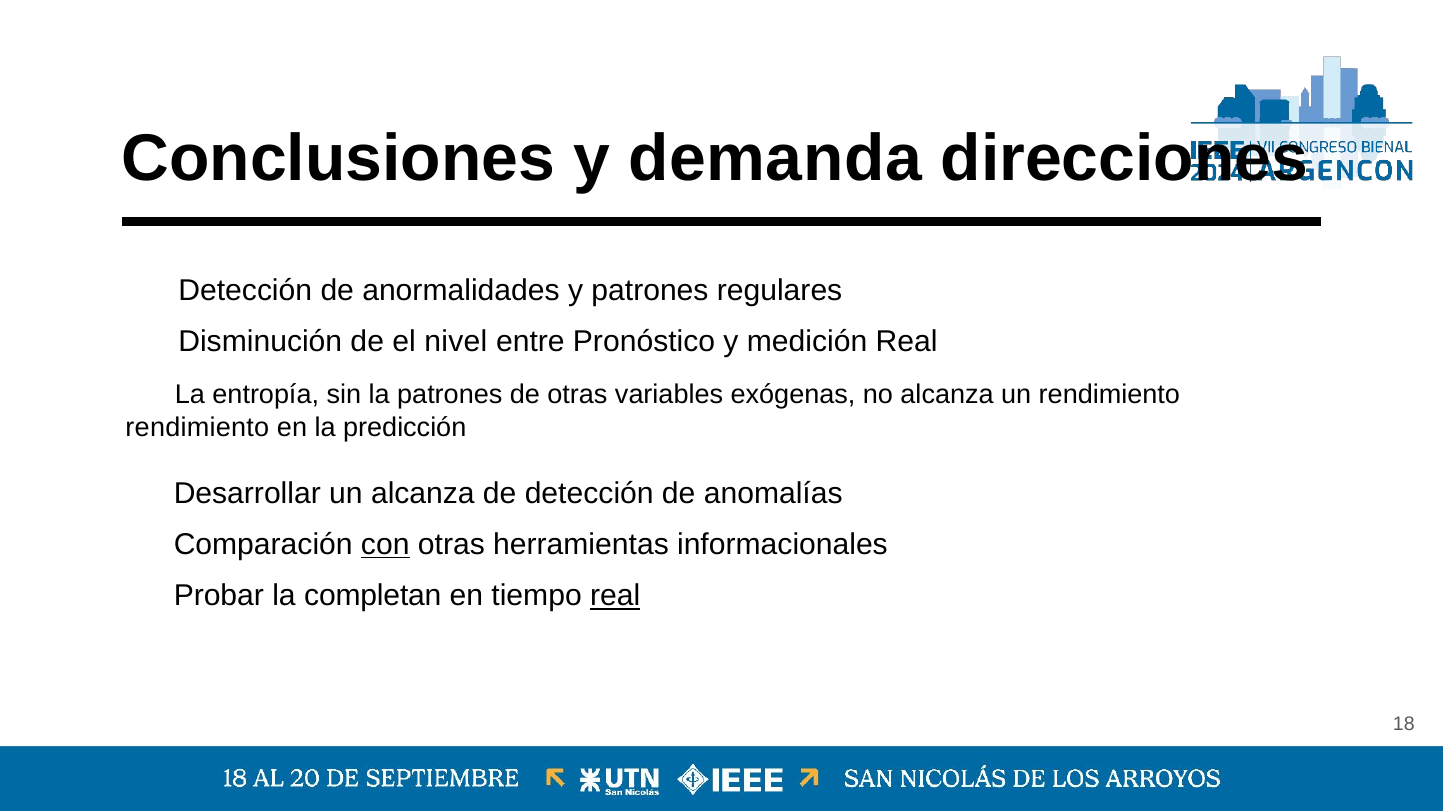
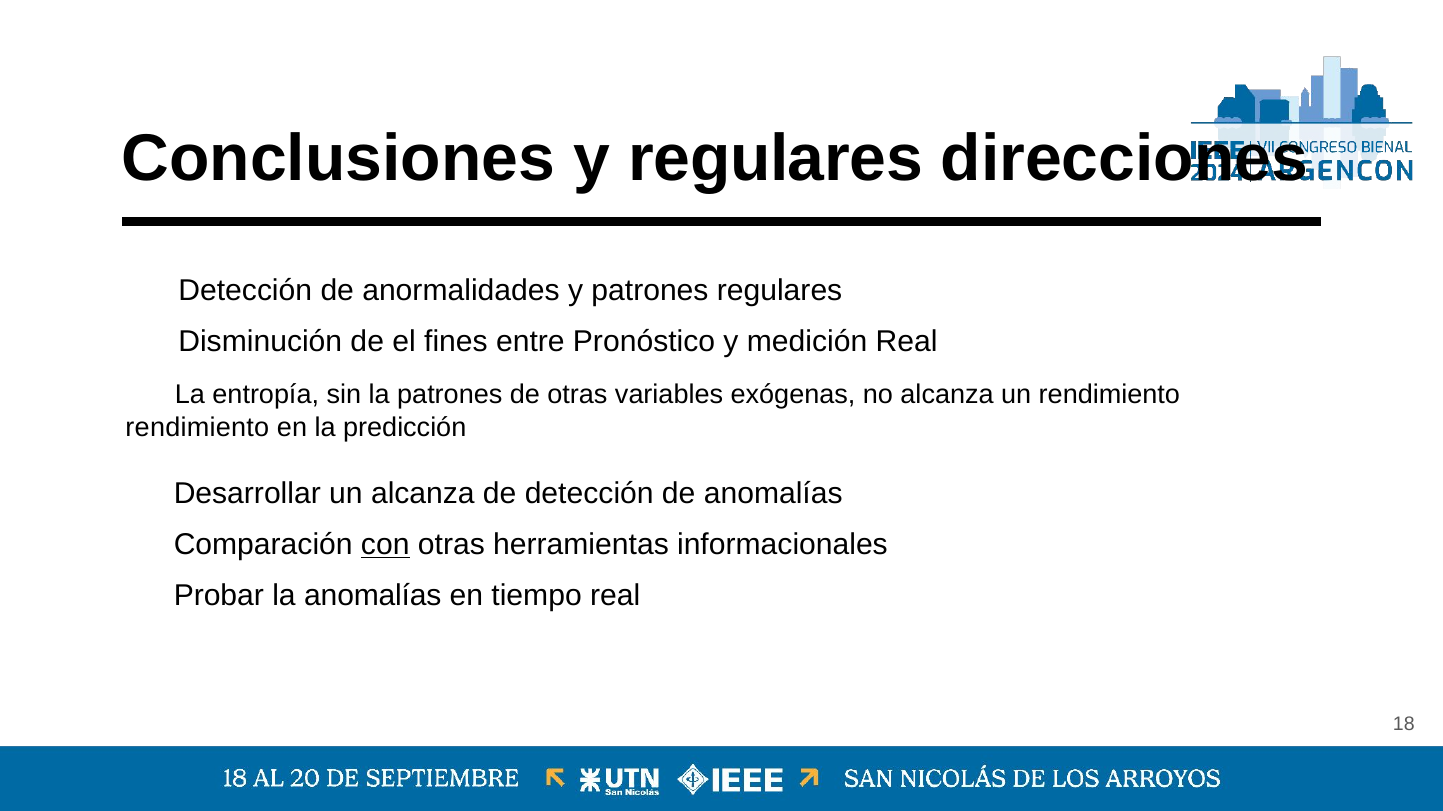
y demanda: demanda -> regulares
nivel: nivel -> fines
la completan: completan -> anomalías
real at (615, 596) underline: present -> none
